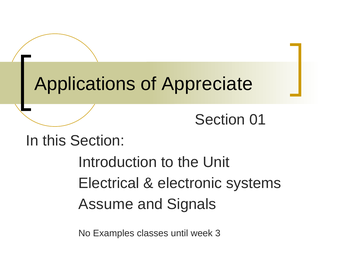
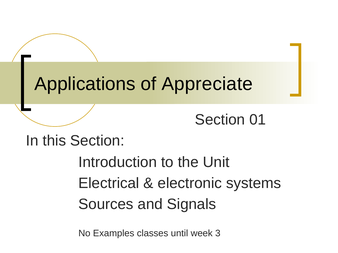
Assume: Assume -> Sources
